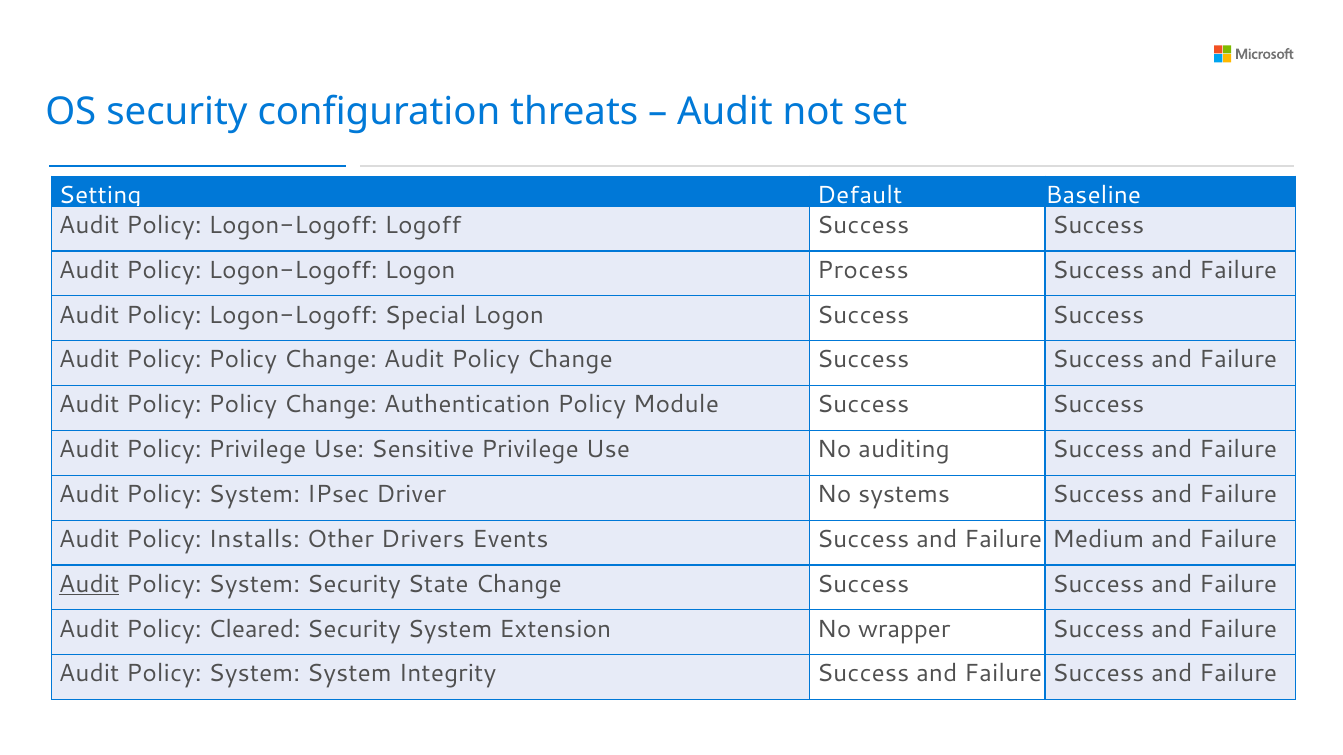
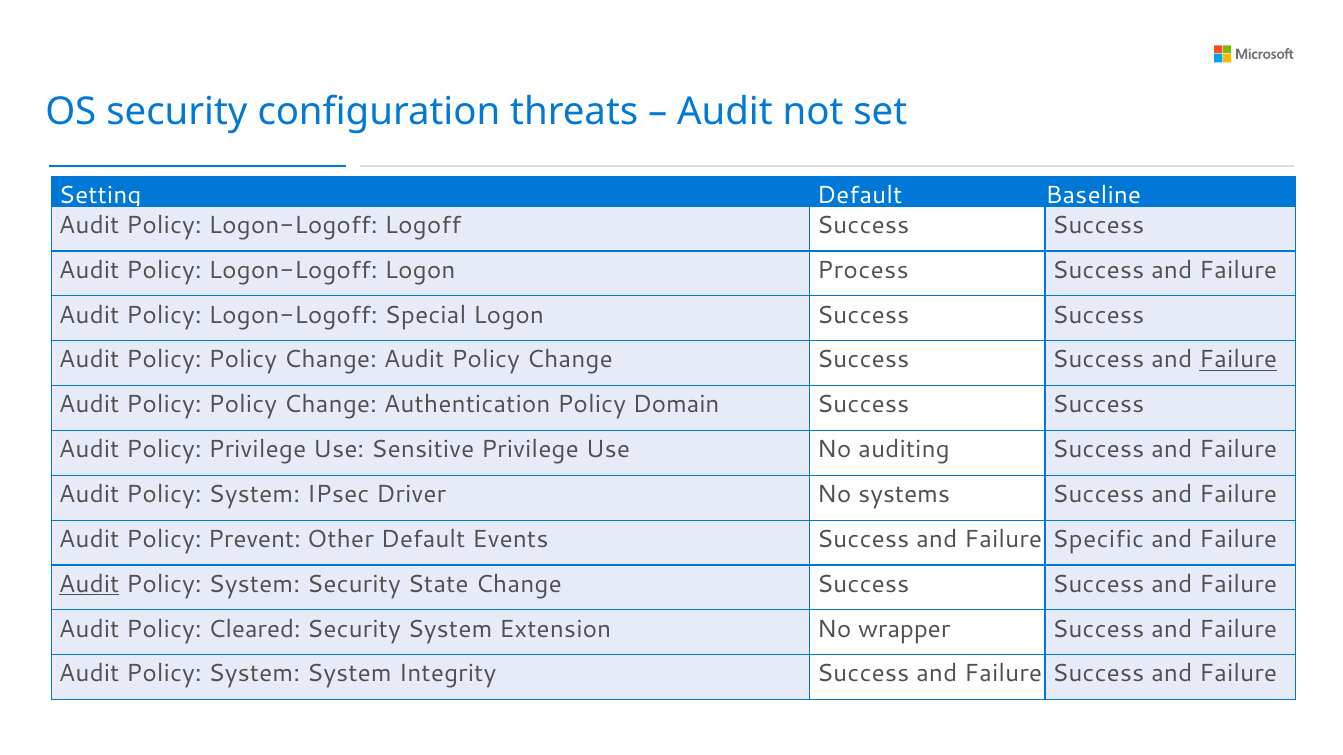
Failure at (1238, 360) underline: none -> present
Module: Module -> Domain
Installs: Installs -> Prevent
Other Drivers: Drivers -> Default
Medium: Medium -> Specific
